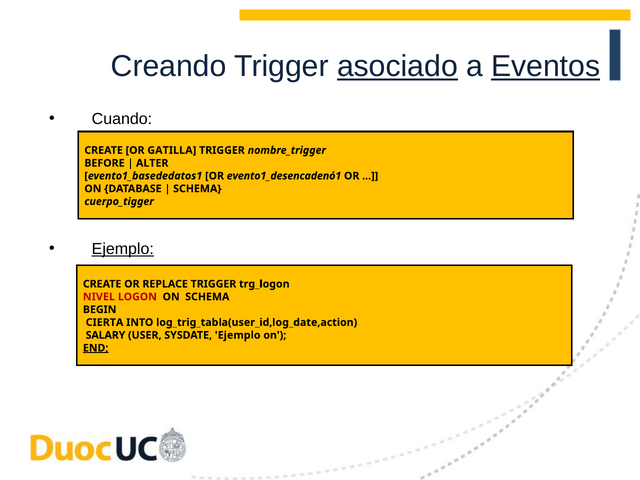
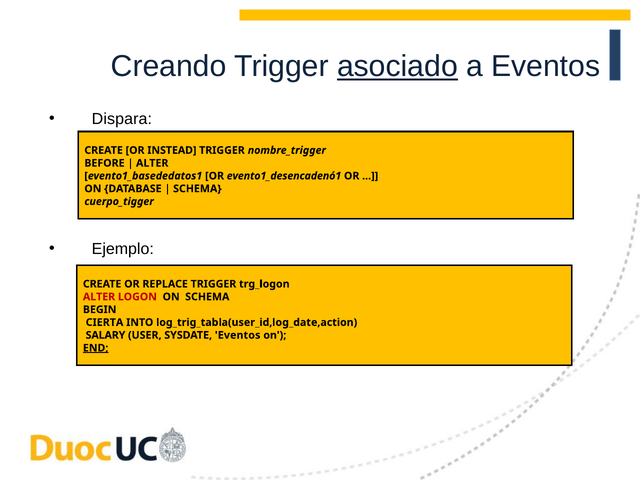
Eventos at (546, 66) underline: present -> none
Cuando: Cuando -> Dispara
GATILLA: GATILLA -> INSTEAD
Ejemplo at (123, 249) underline: present -> none
NIVEL at (99, 297): NIVEL -> ALTER
SYSDATE Ejemplo: Ejemplo -> Eventos
